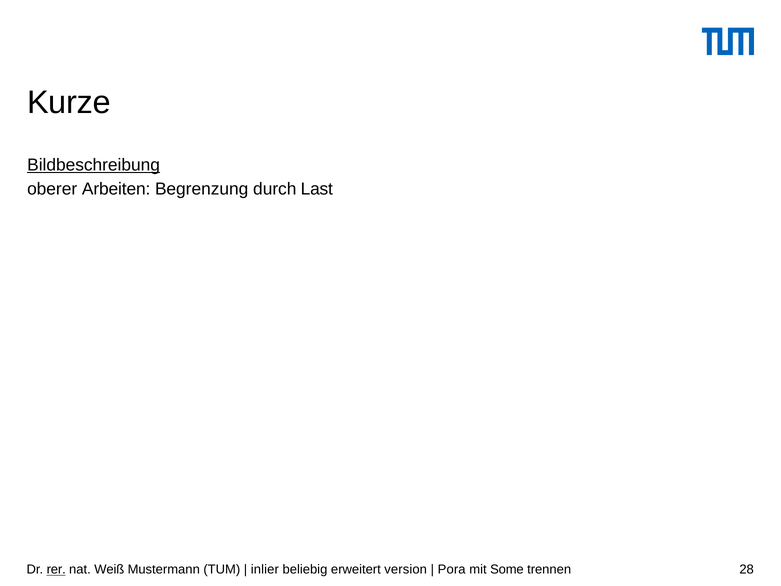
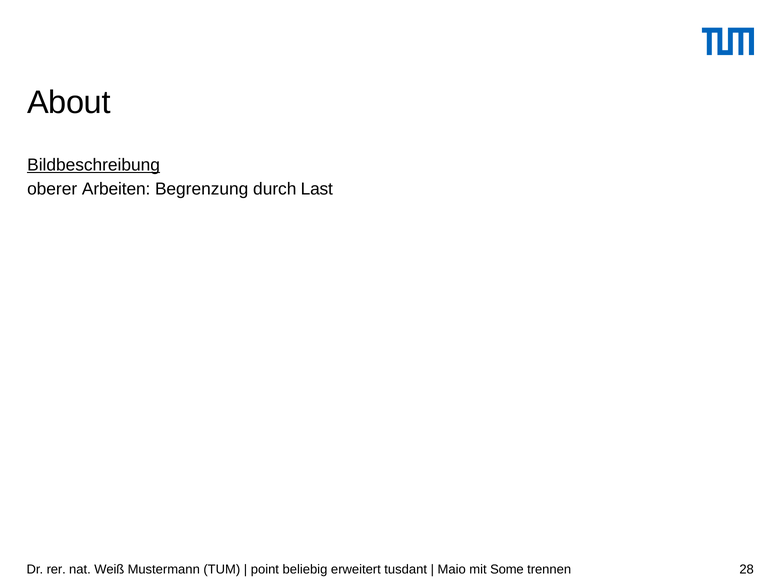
Kurze: Kurze -> About
rer underline: present -> none
inlier: inlier -> point
version: version -> tusdant
Pora: Pora -> Maio
